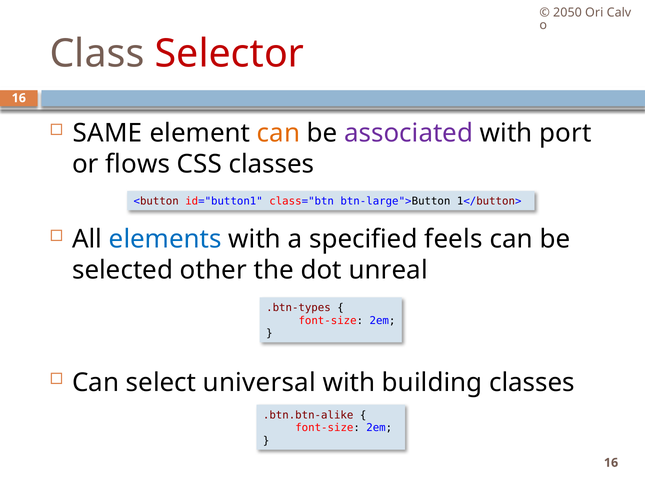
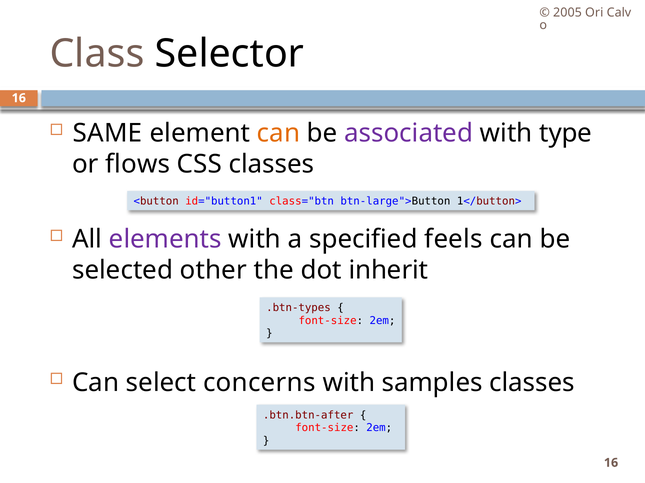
2050: 2050 -> 2005
Selector colour: red -> black
port: port -> type
elements colour: blue -> purple
unreal: unreal -> inherit
universal: universal -> concerns
building: building -> samples
.btn.btn-alike: .btn.btn-alike -> .btn.btn-after
